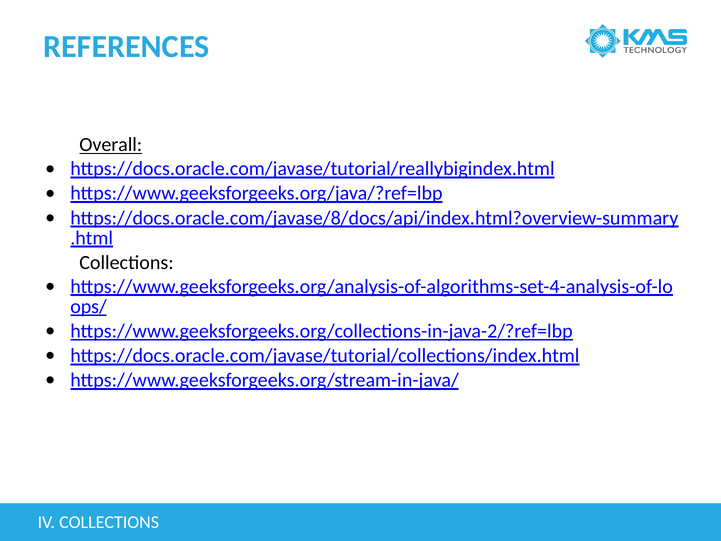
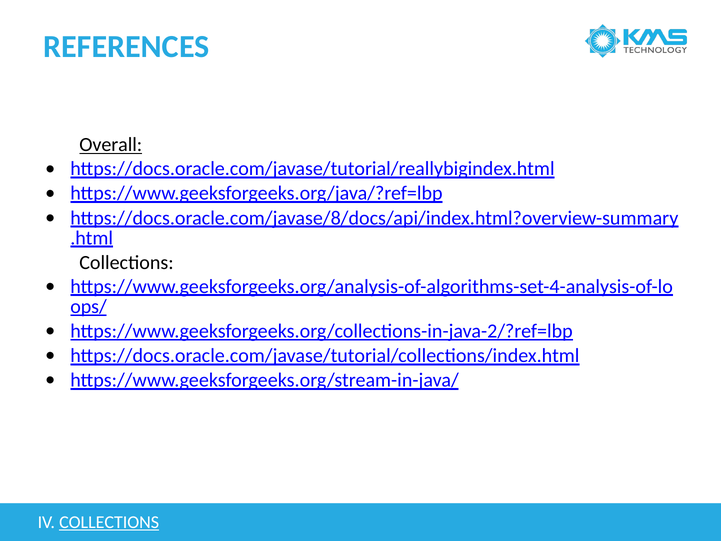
COLLECTIONS at (109, 522) underline: none -> present
